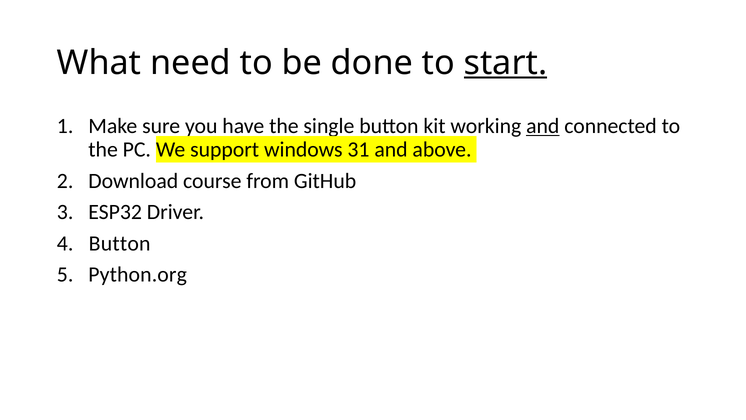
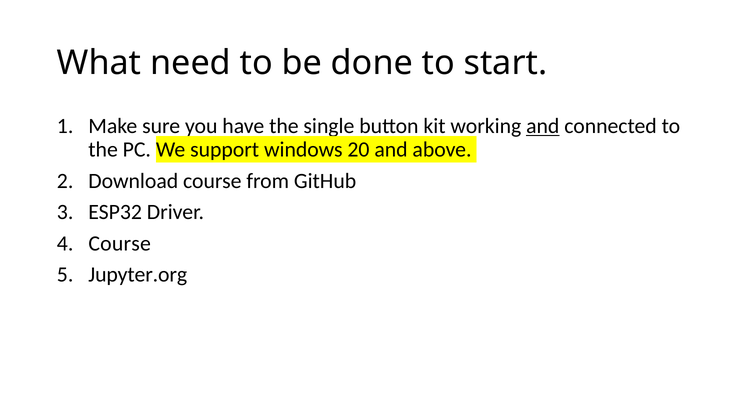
start underline: present -> none
31: 31 -> 20
Button at (120, 243): Button -> Course
Python.org: Python.org -> Jupyter.org
